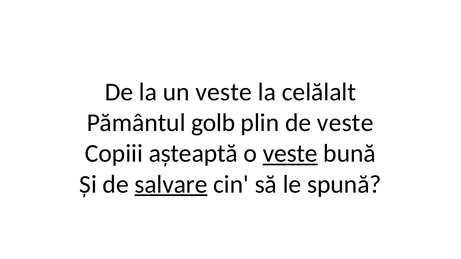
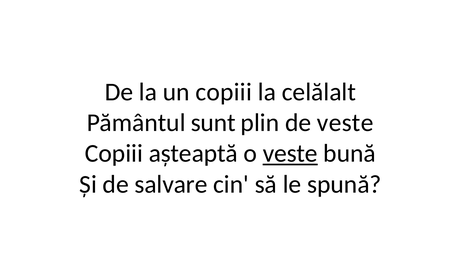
un veste: veste -> copiii
golb: golb -> sunt
salvare underline: present -> none
